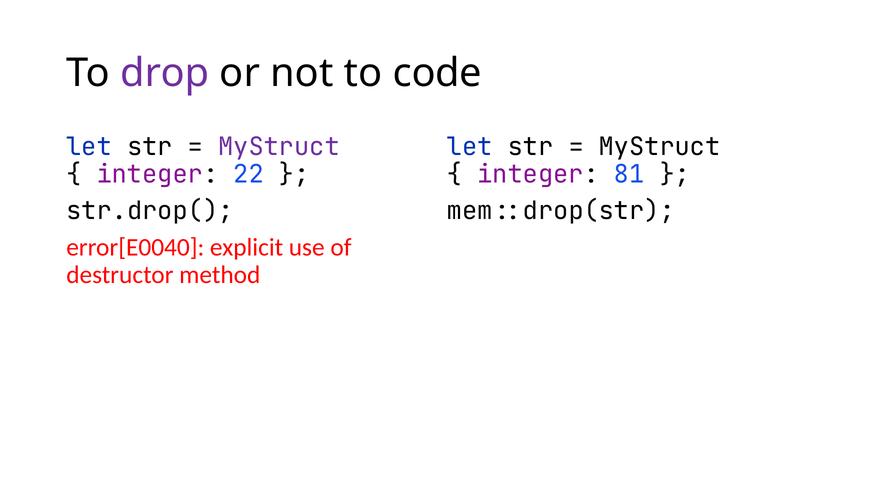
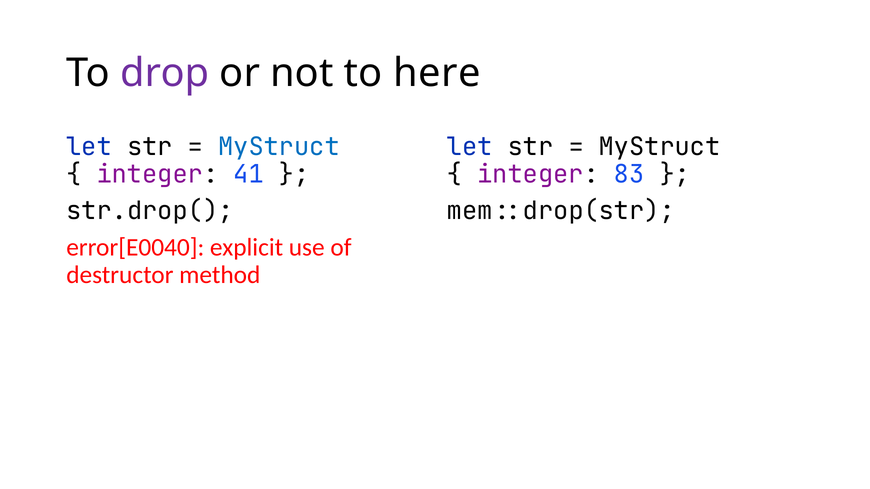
code: code -> here
MyStruct at (279, 147) colour: purple -> blue
22: 22 -> 41
81: 81 -> 83
